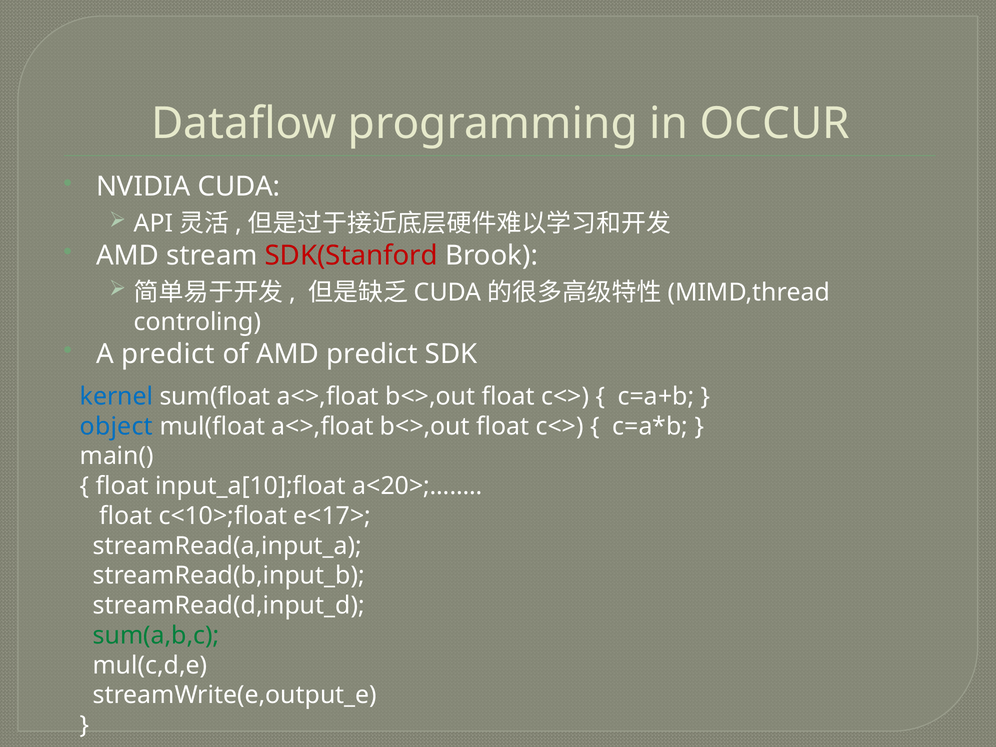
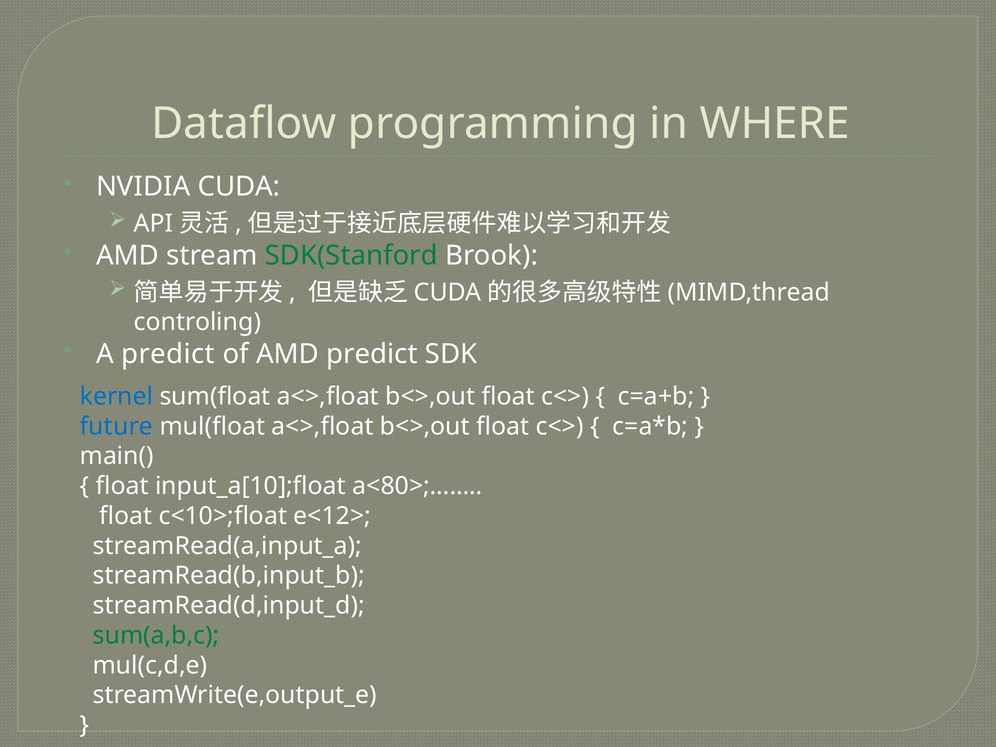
OCCUR: OCCUR -> WHERE
SDK(Stanford colour: red -> green
object: object -> future
a<20>;……: a<20>;…… -> a<80>;……
e<17>: e<17> -> e<12>
